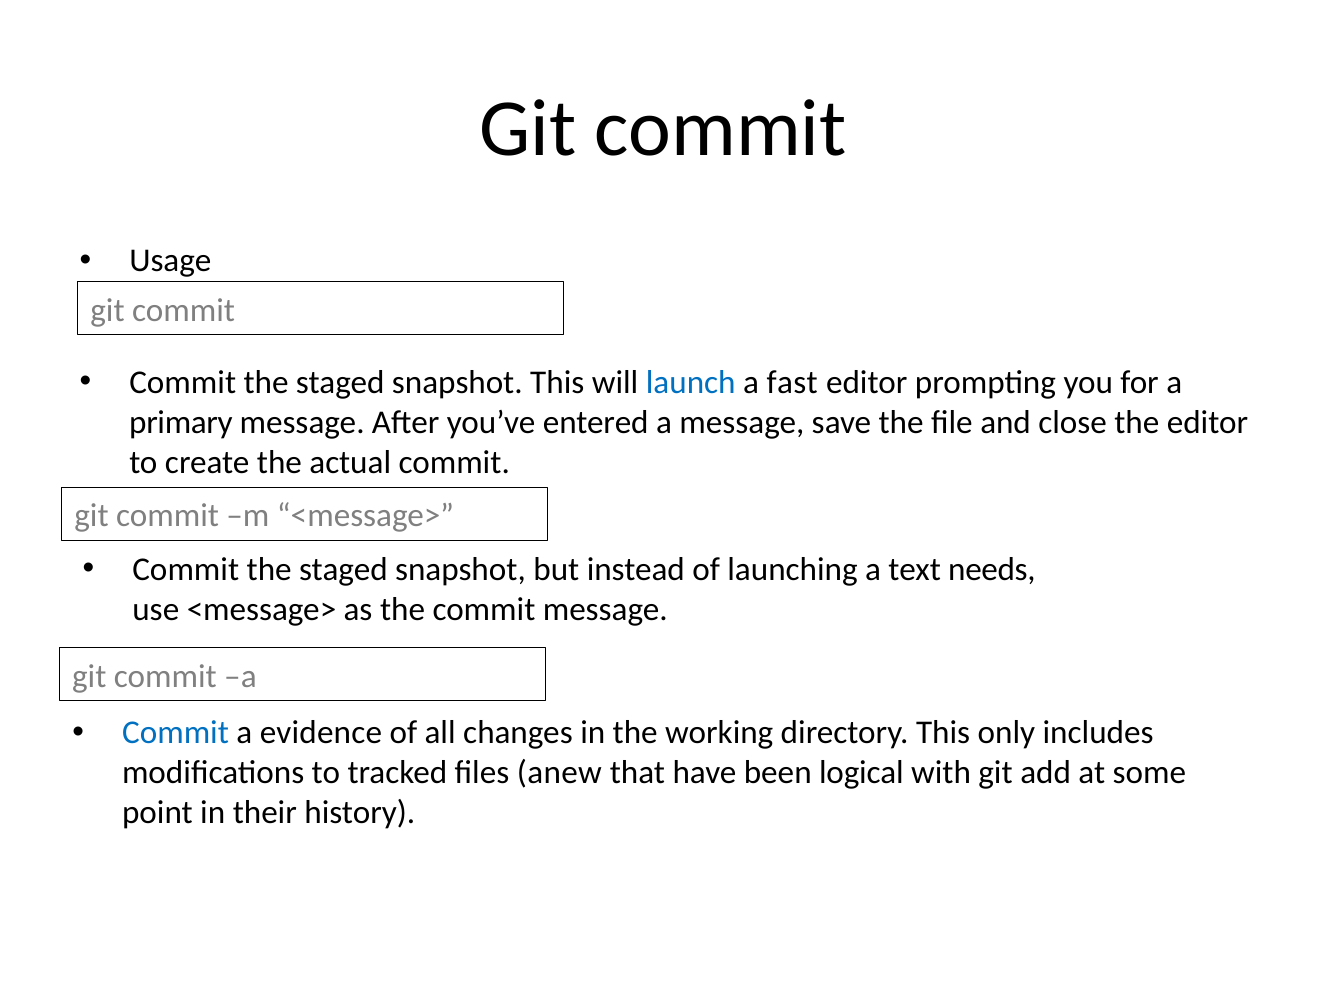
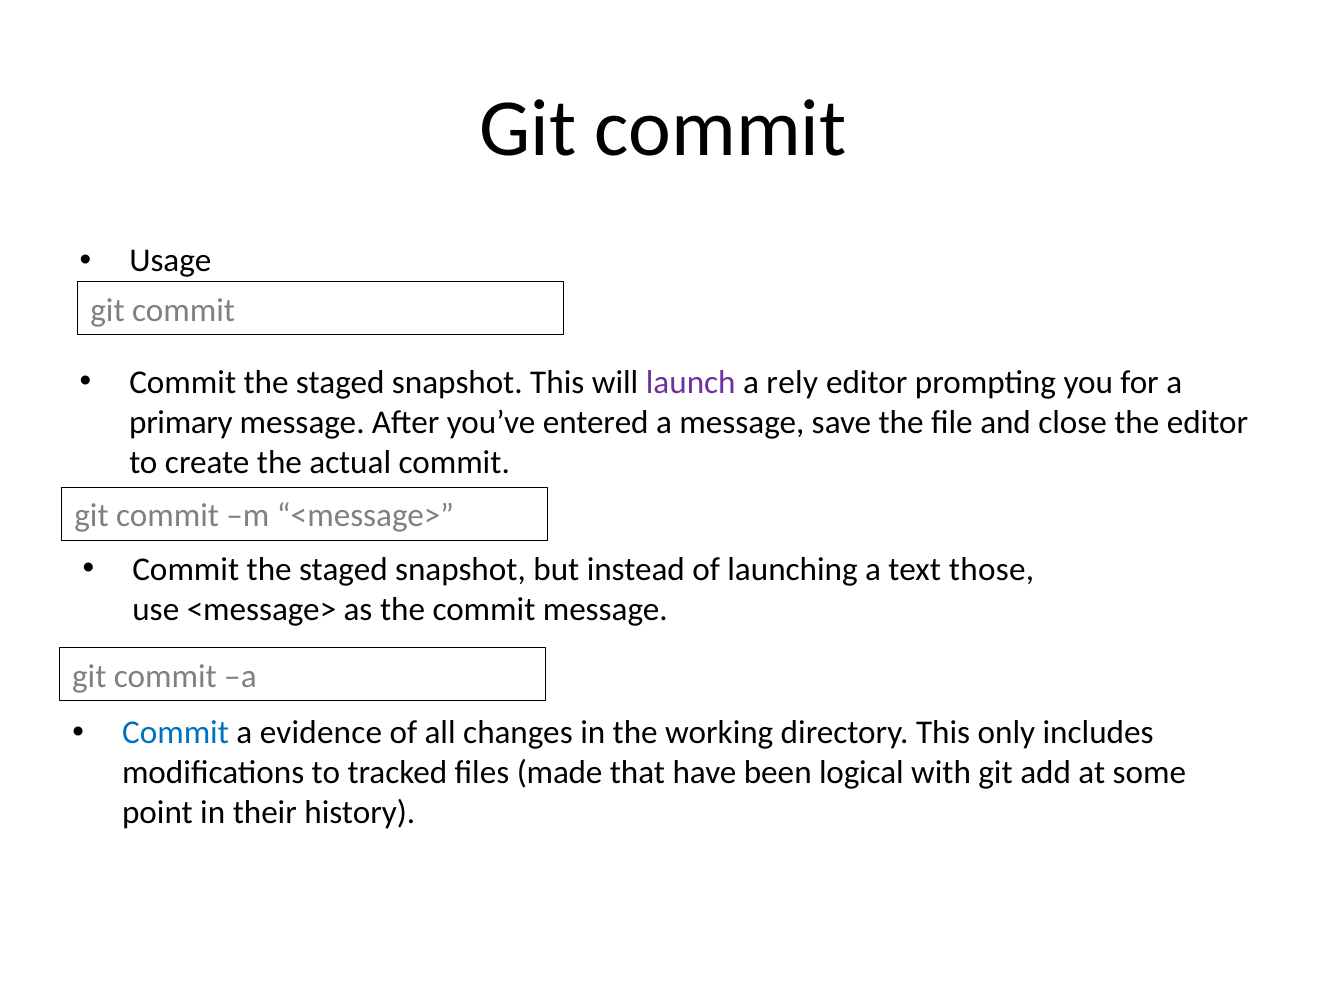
launch colour: blue -> purple
fast: fast -> rely
needs: needs -> those
anew: anew -> made
